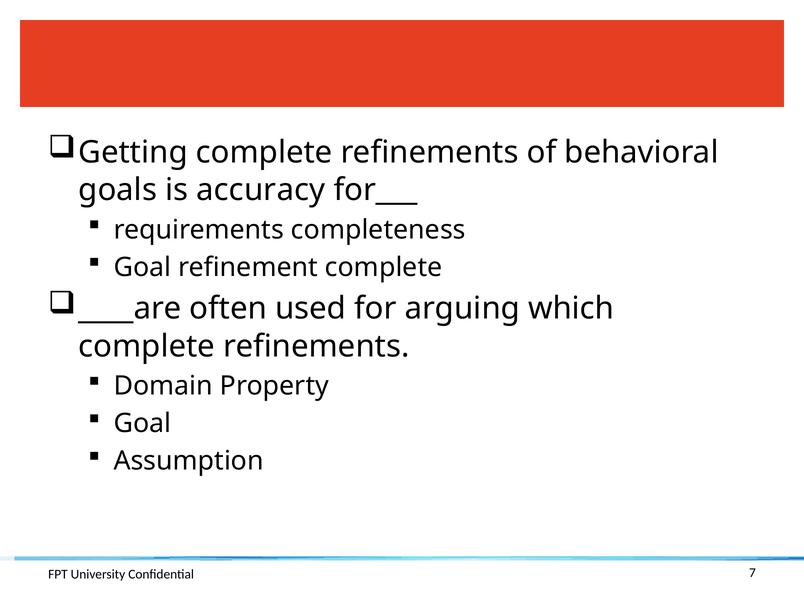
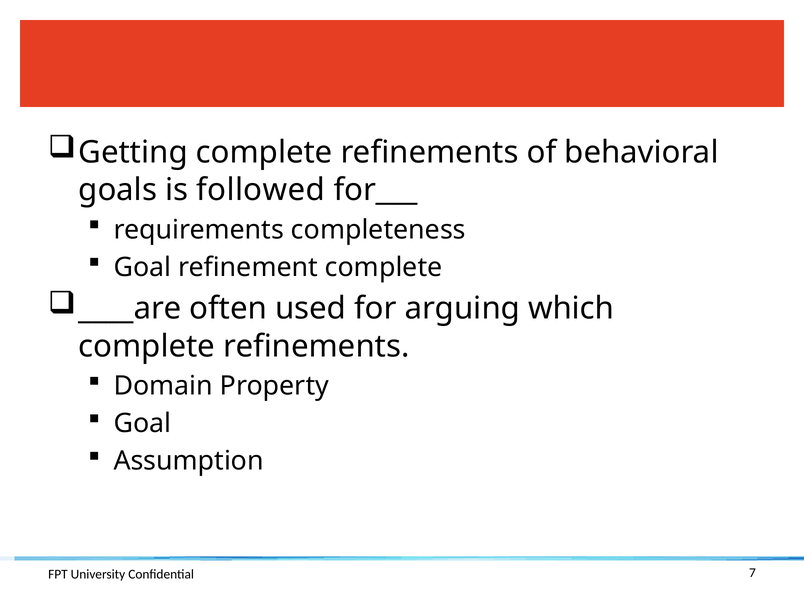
accuracy: accuracy -> followed
